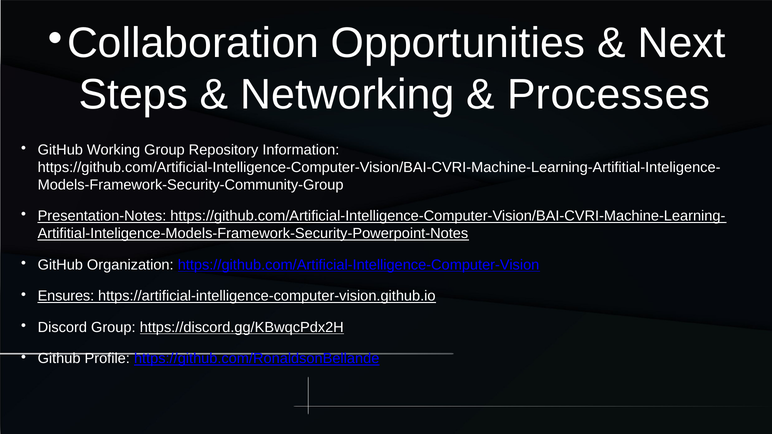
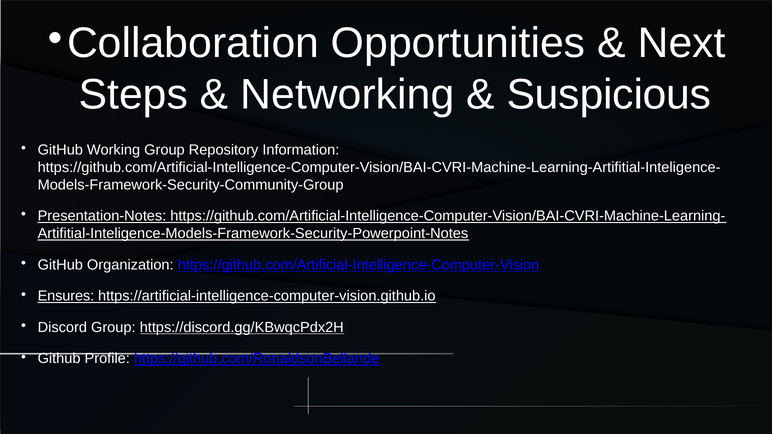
Processes: Processes -> Suspicious
